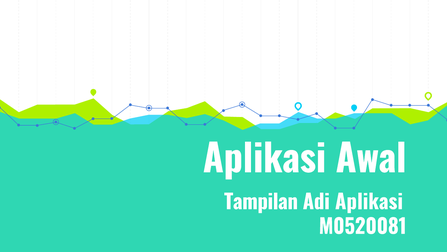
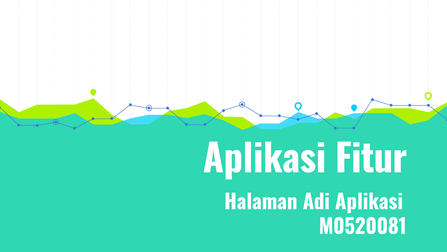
Awal: Awal -> Fitur
Tampilan: Tampilan -> Halaman
